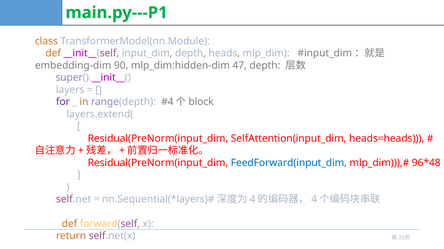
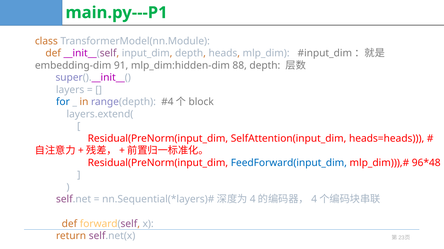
90: 90 -> 91
47: 47 -> 88
for colour: purple -> blue
